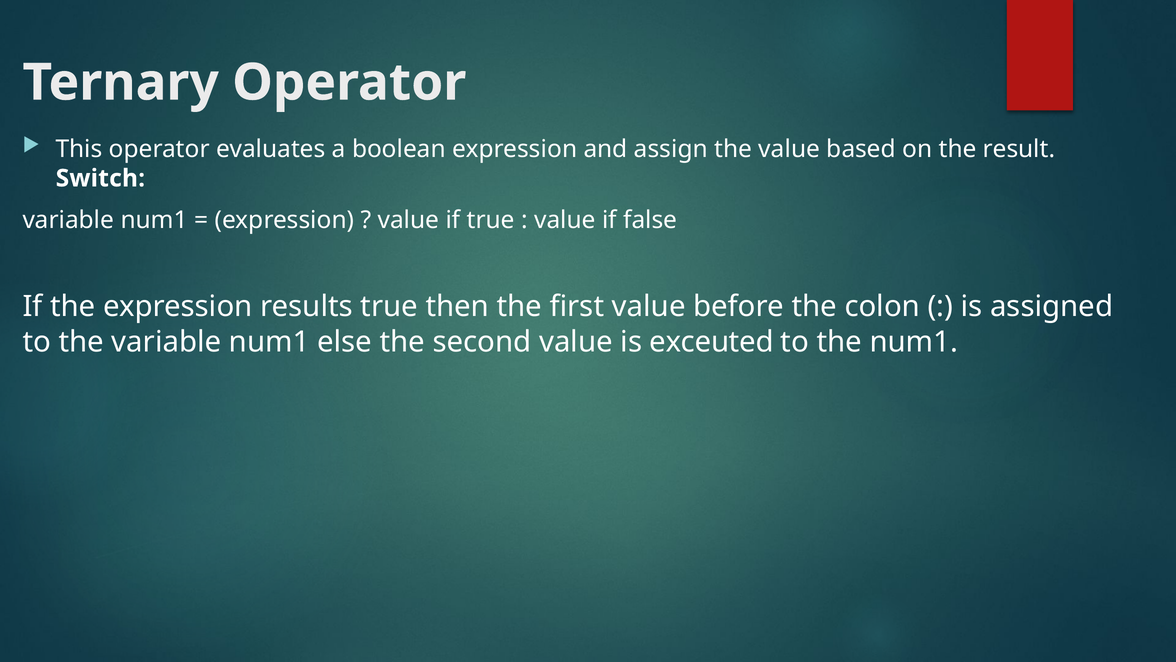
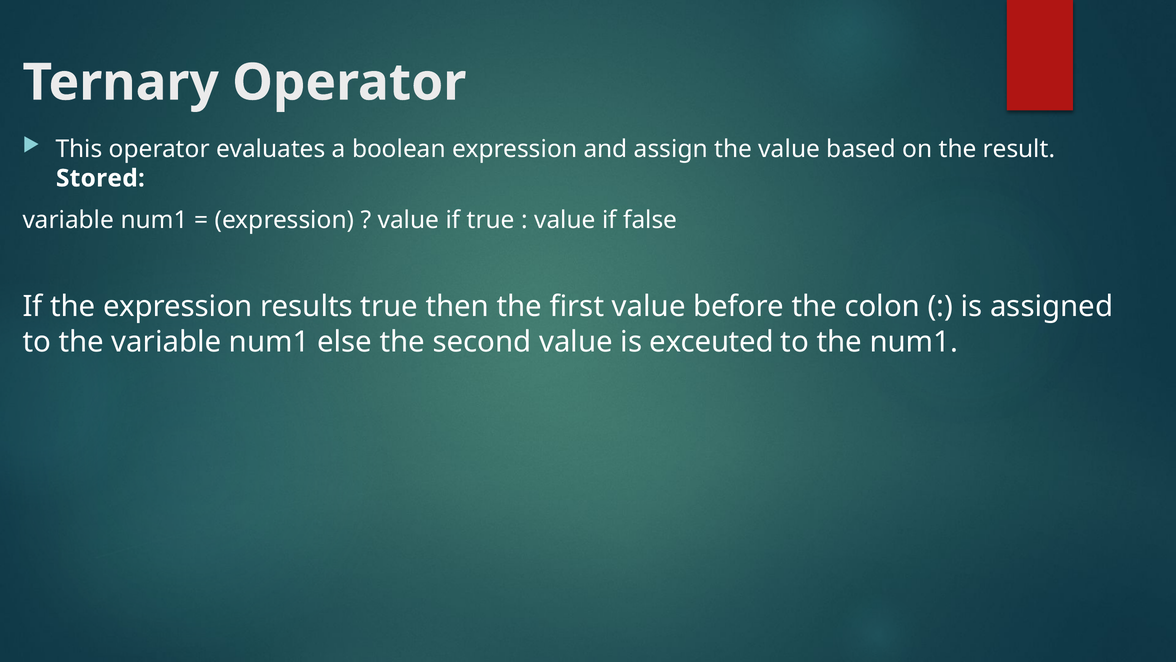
Switch: Switch -> Stored
